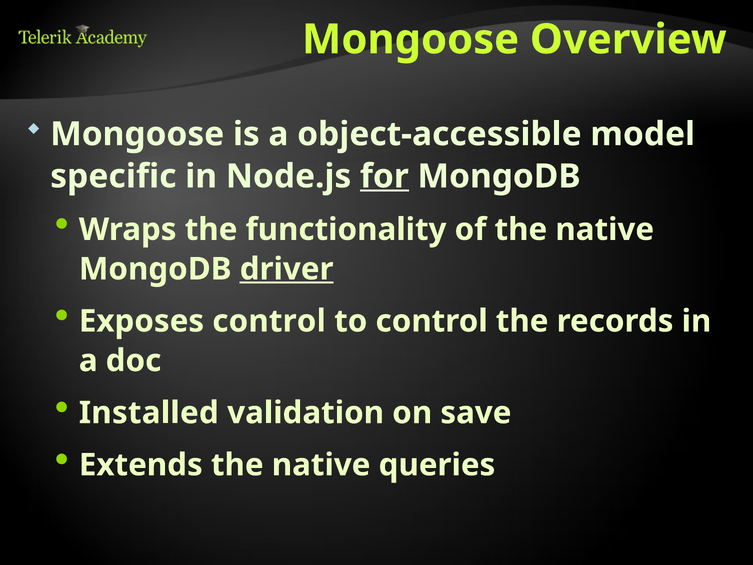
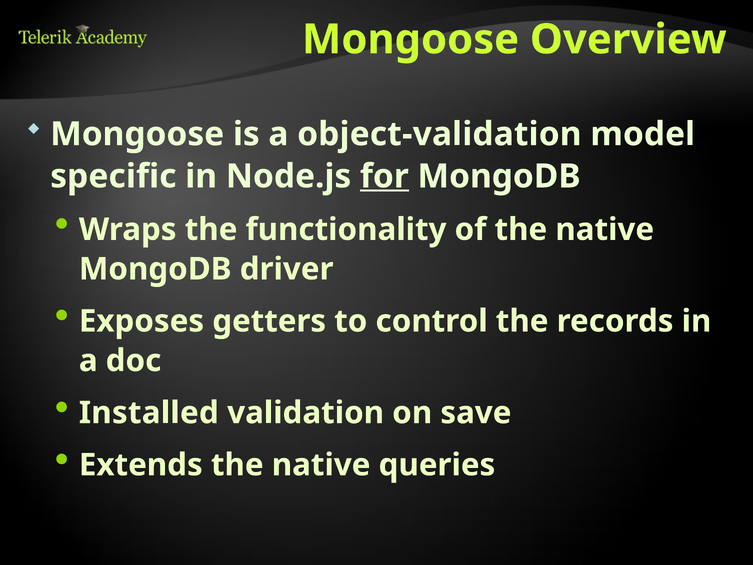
object-accessible: object-accessible -> object-validation
driver underline: present -> none
Exposes control: control -> getters
